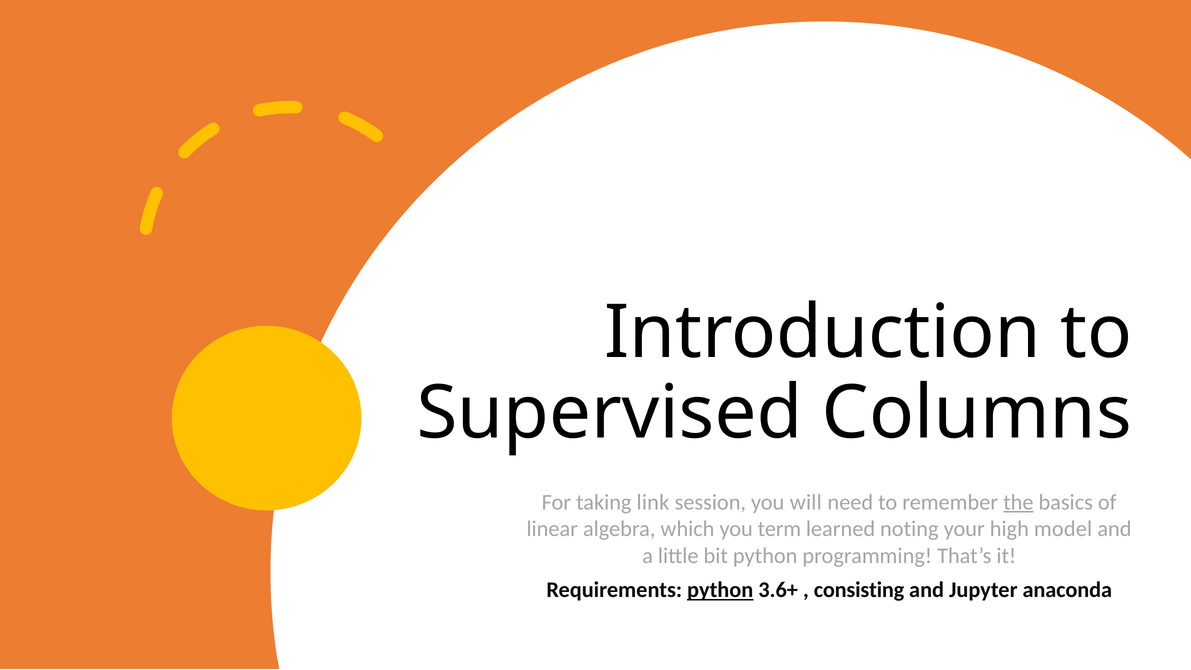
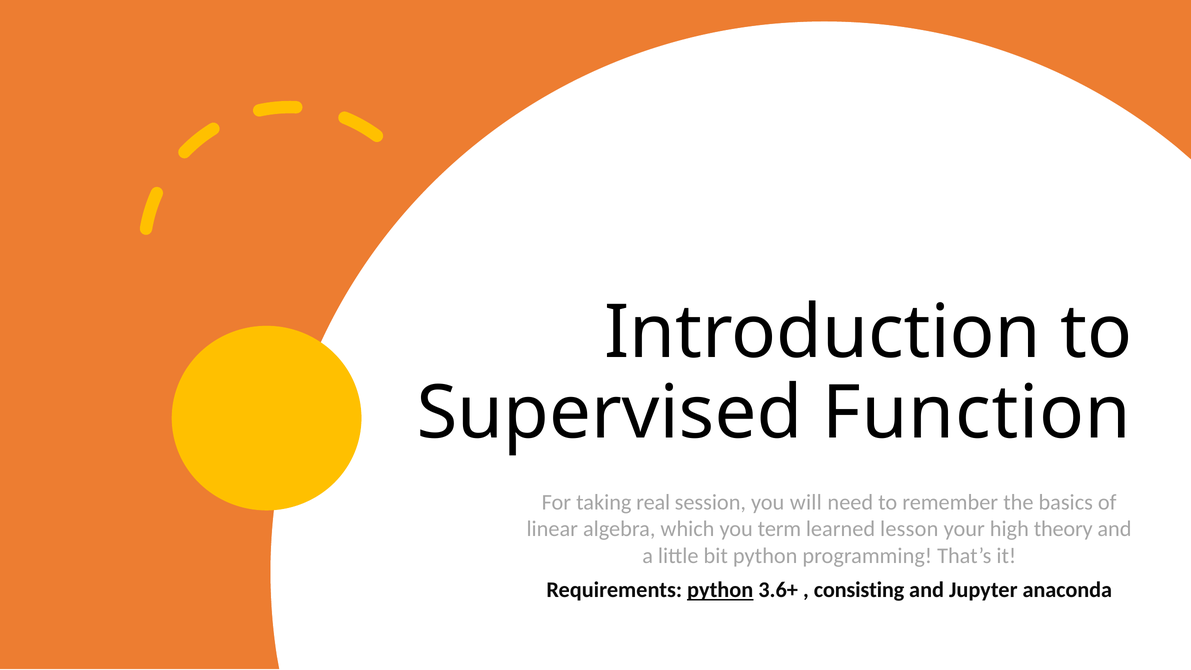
Columns: Columns -> Function
link: link -> real
the underline: present -> none
noting: noting -> lesson
model: model -> theory
